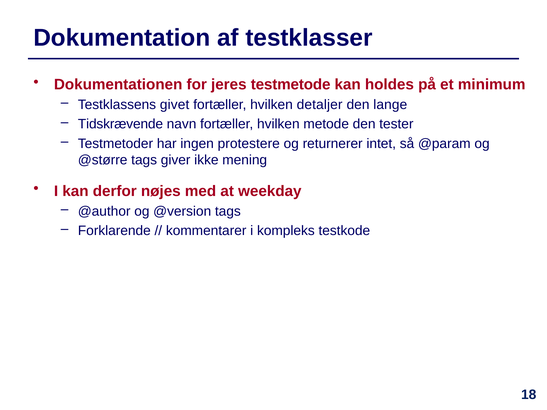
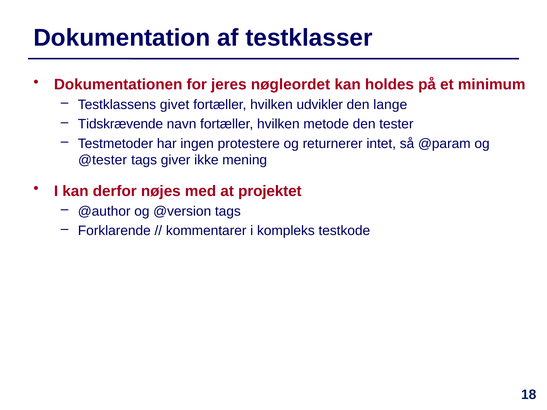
testmetode: testmetode -> nøgleordet
detaljer: detaljer -> udvikler
@større: @større -> @tester
weekday: weekday -> projektet
